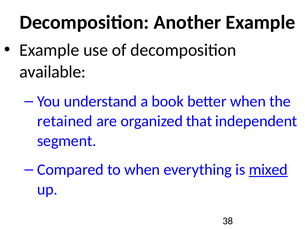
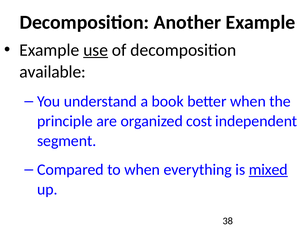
use underline: none -> present
retained: retained -> principle
that: that -> cost
